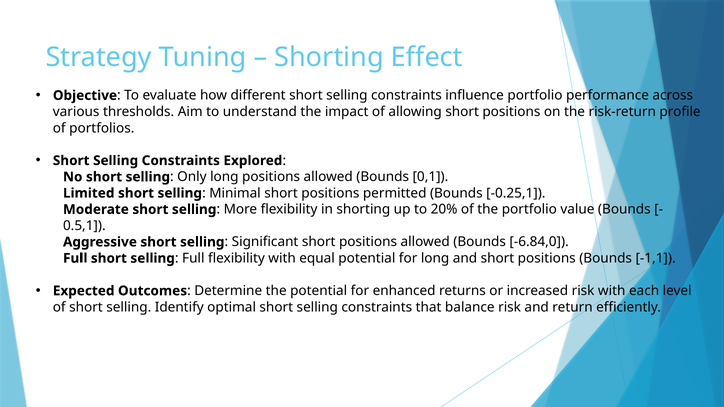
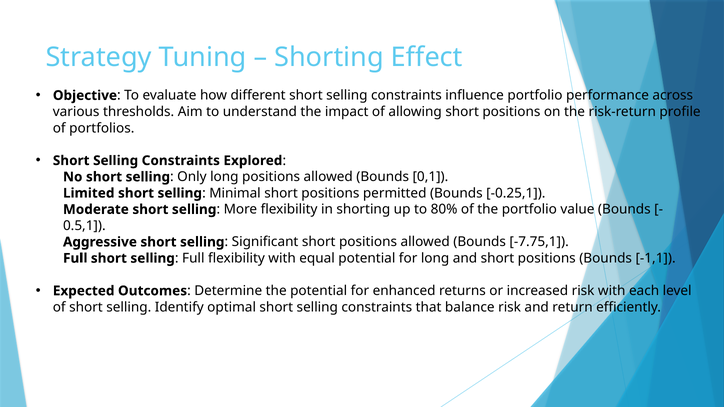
20%: 20% -> 80%
-6.84,0: -6.84,0 -> -7.75,1
